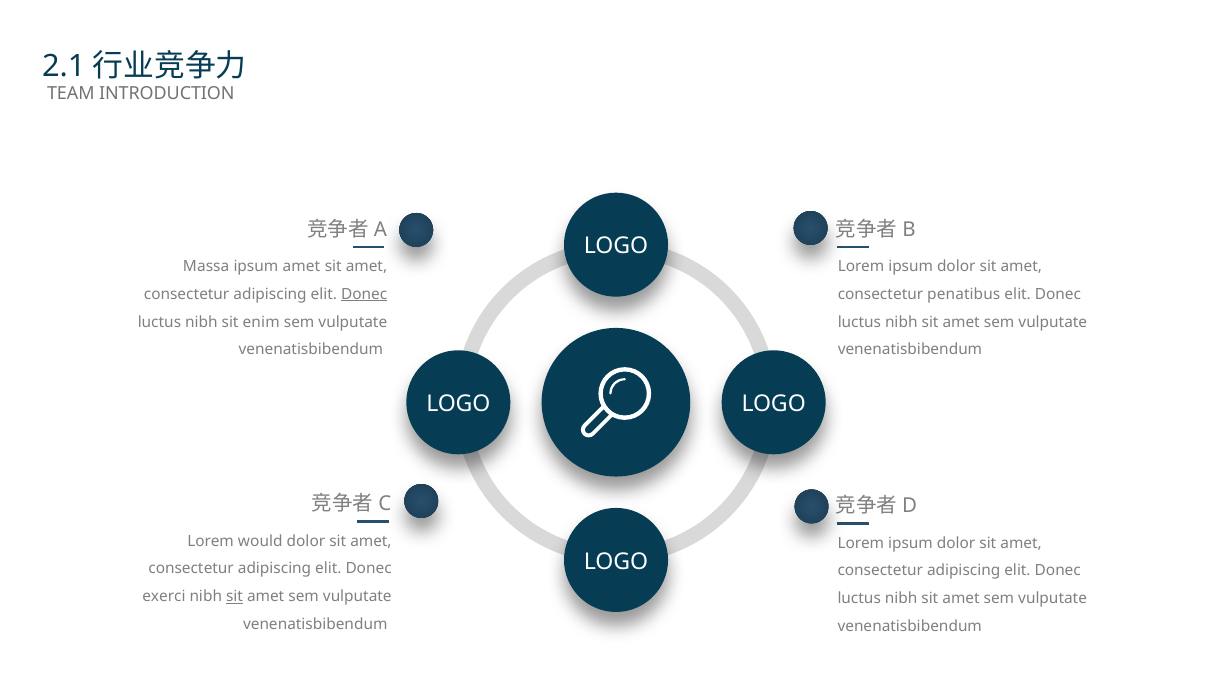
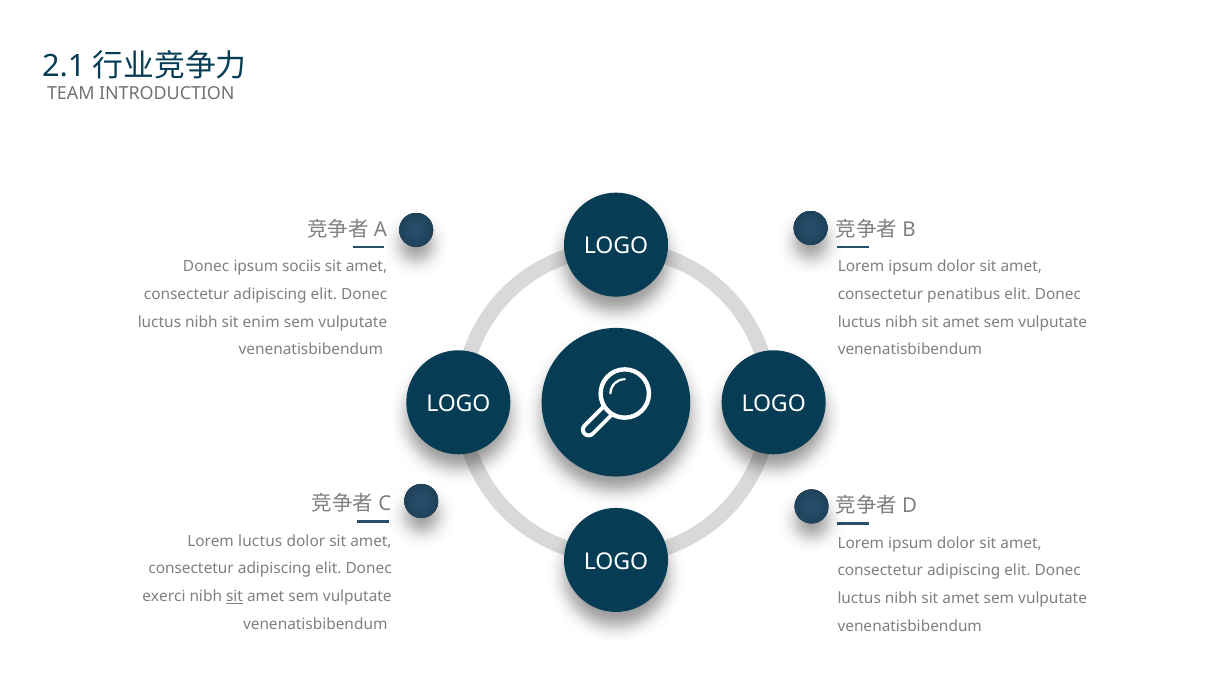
Massa at (206, 267): Massa -> Donec
ipsum amet: amet -> sociis
Donec at (364, 294) underline: present -> none
Lorem would: would -> luctus
